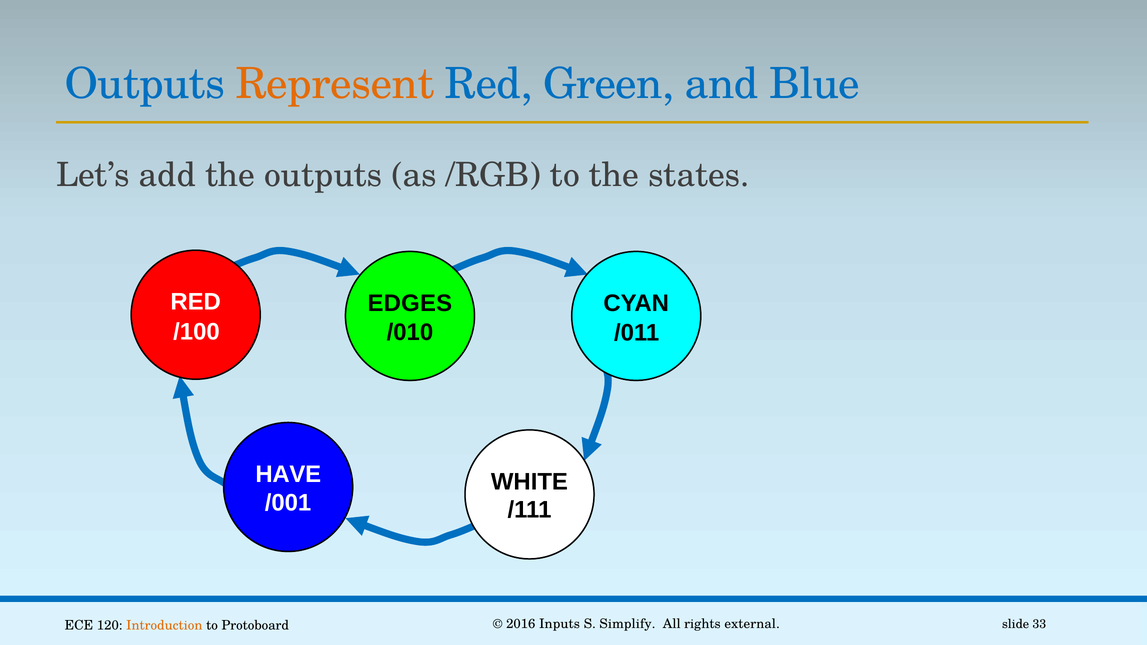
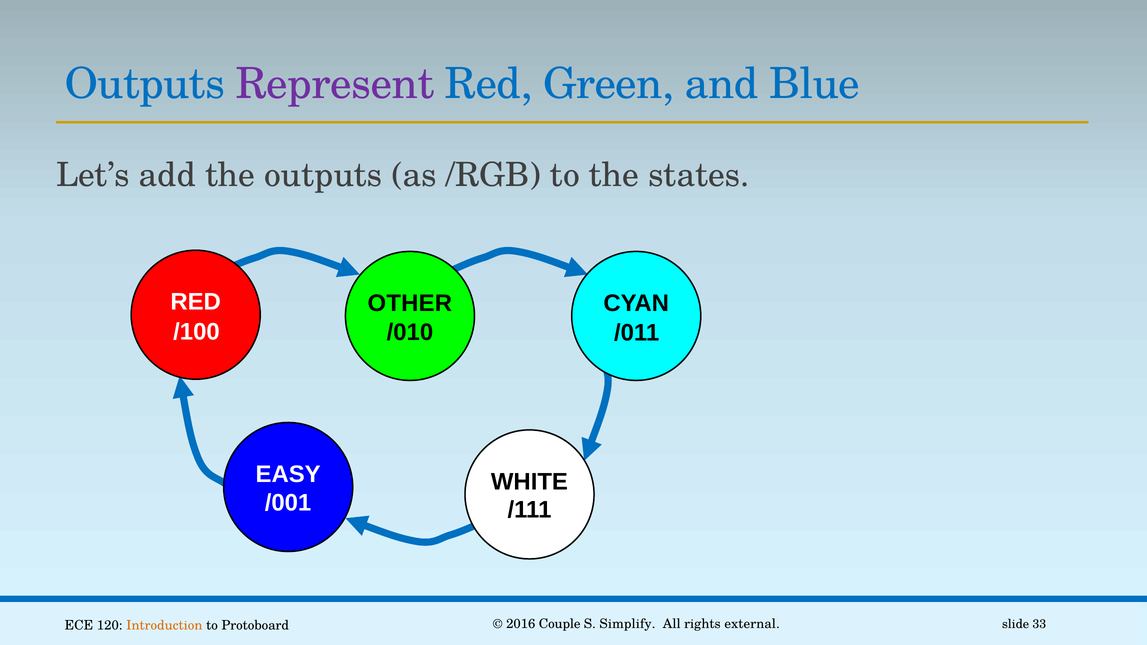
Represent colour: orange -> purple
EDGES: EDGES -> OTHER
HAVE: HAVE -> EASY
Inputs: Inputs -> Couple
